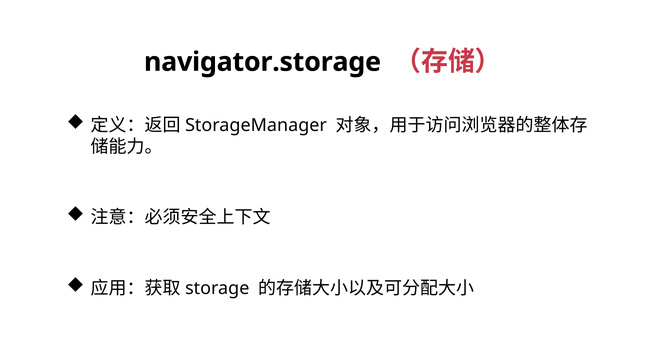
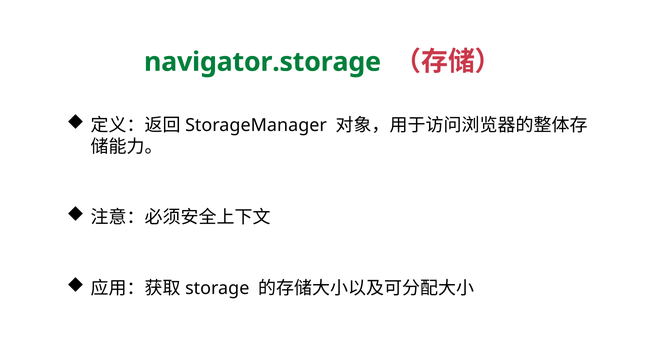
navigator.storage colour: black -> green
